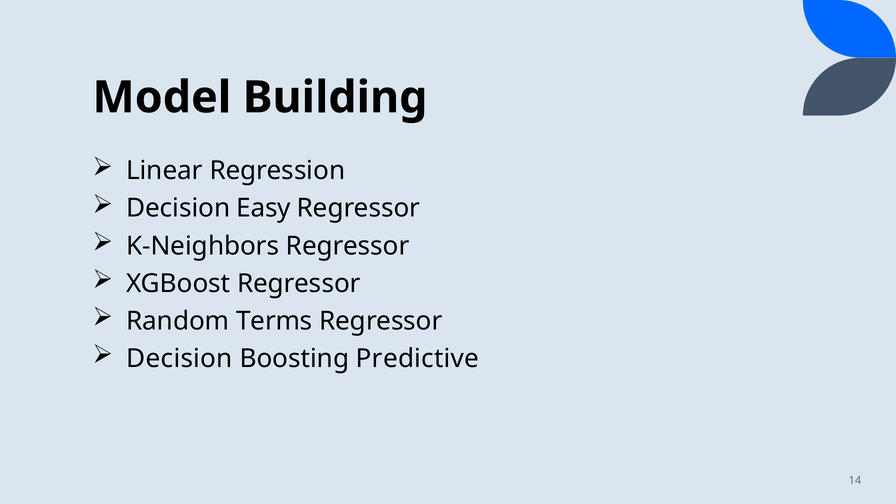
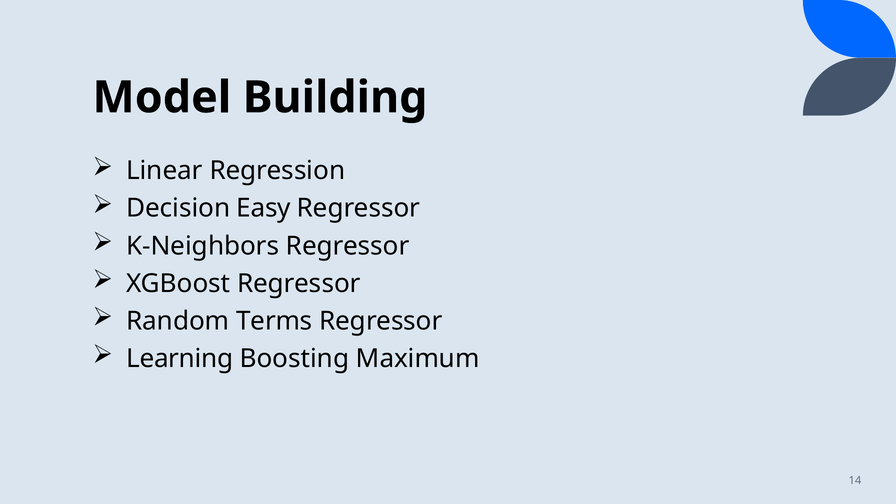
Decision at (179, 359): Decision -> Learning
Predictive: Predictive -> Maximum
